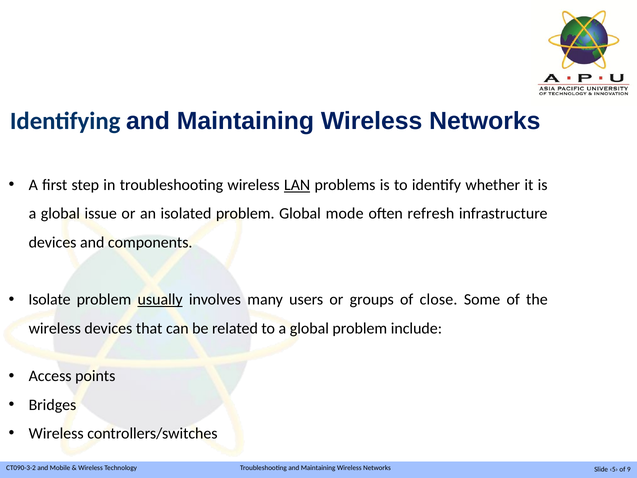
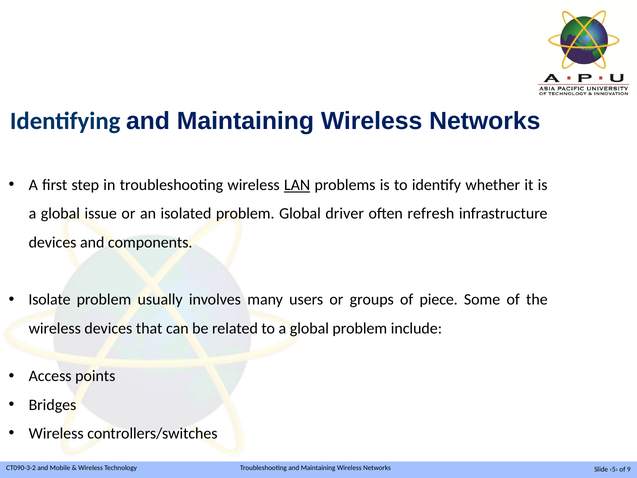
mode: mode -> driver
usually underline: present -> none
close: close -> piece
